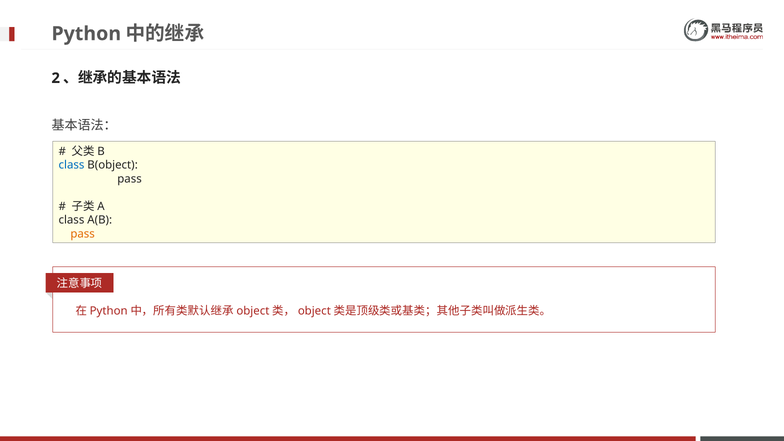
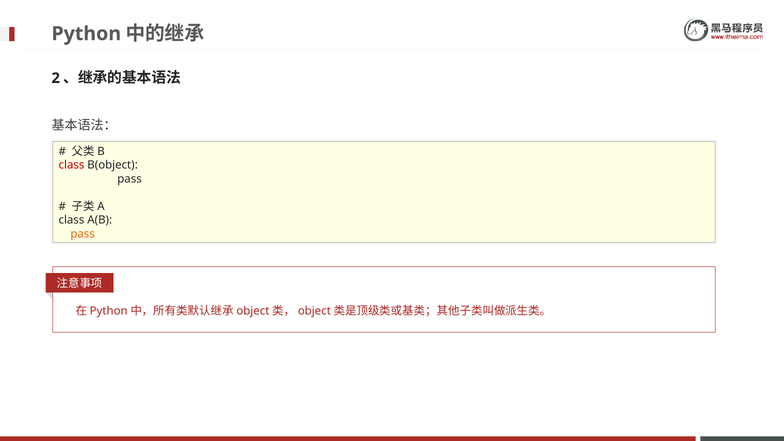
class at (71, 165) colour: blue -> red
